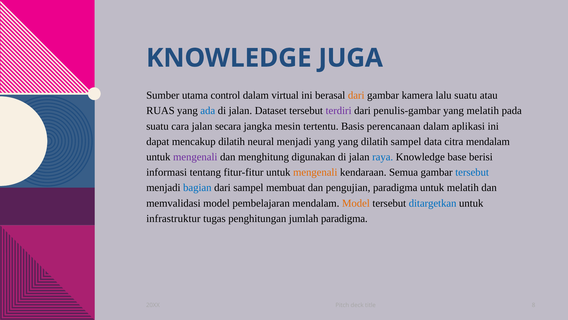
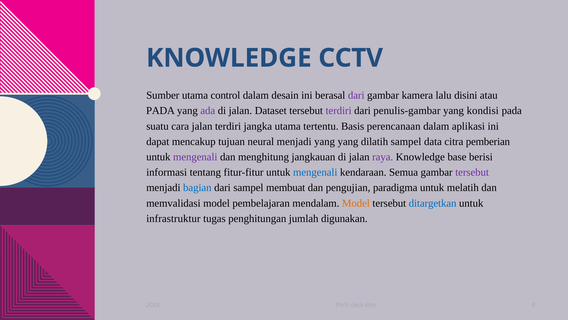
JUGA: JUGA -> CCTV
virtual: virtual -> desain
dari at (356, 95) colour: orange -> purple
lalu suatu: suatu -> disini
RUAS at (160, 111): RUAS -> PADA
ada colour: blue -> purple
yang melatih: melatih -> kondisi
jalan secara: secara -> terdiri
jangka mesin: mesin -> utama
mencakup dilatih: dilatih -> tujuan
citra mendalam: mendalam -> pemberian
digunakan: digunakan -> jangkauan
raya colour: blue -> purple
mengenali at (315, 172) colour: orange -> blue
tersebut at (472, 172) colour: blue -> purple
jumlah paradigma: paradigma -> digunakan
